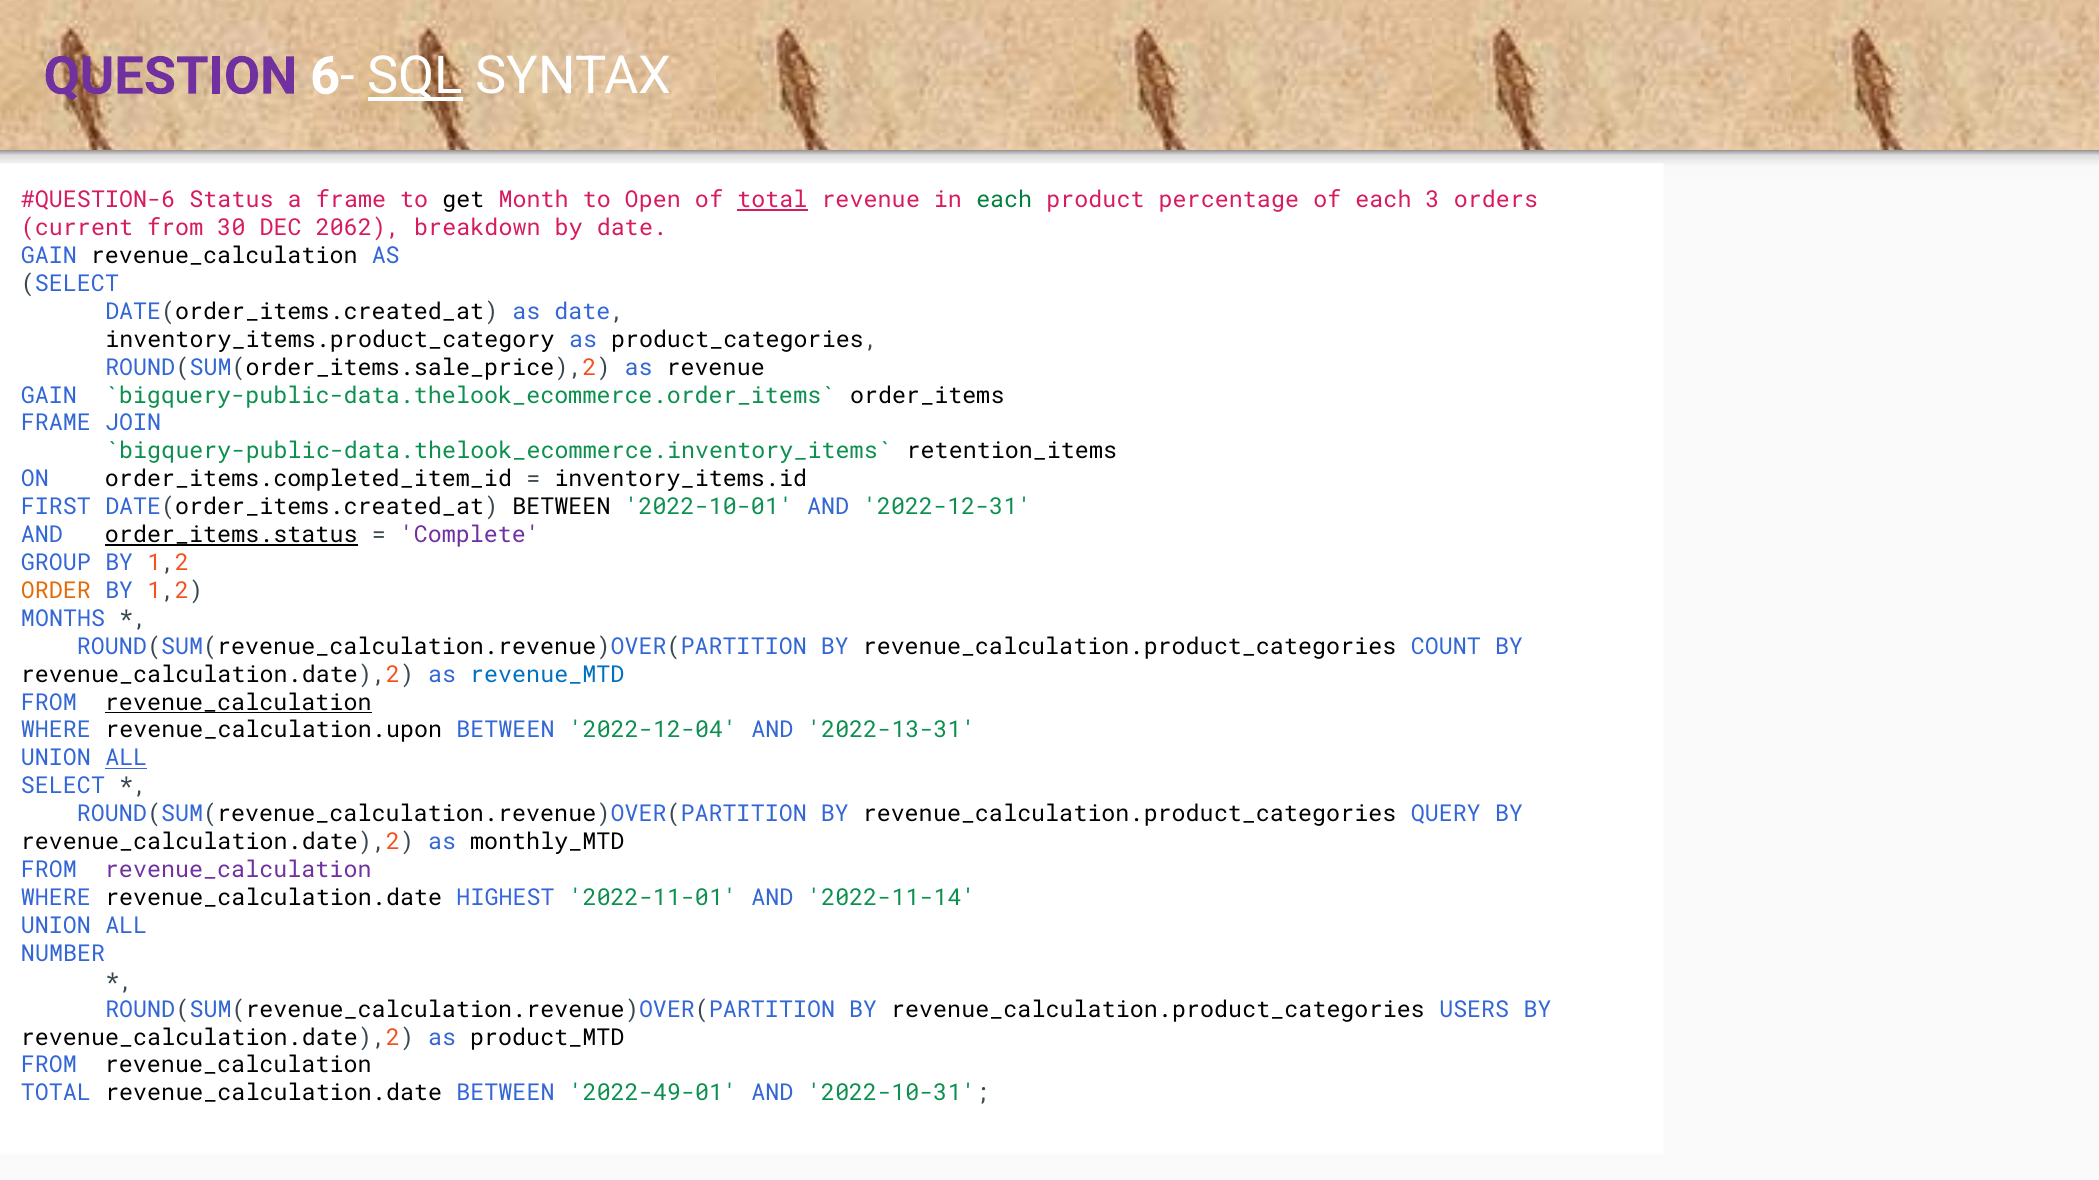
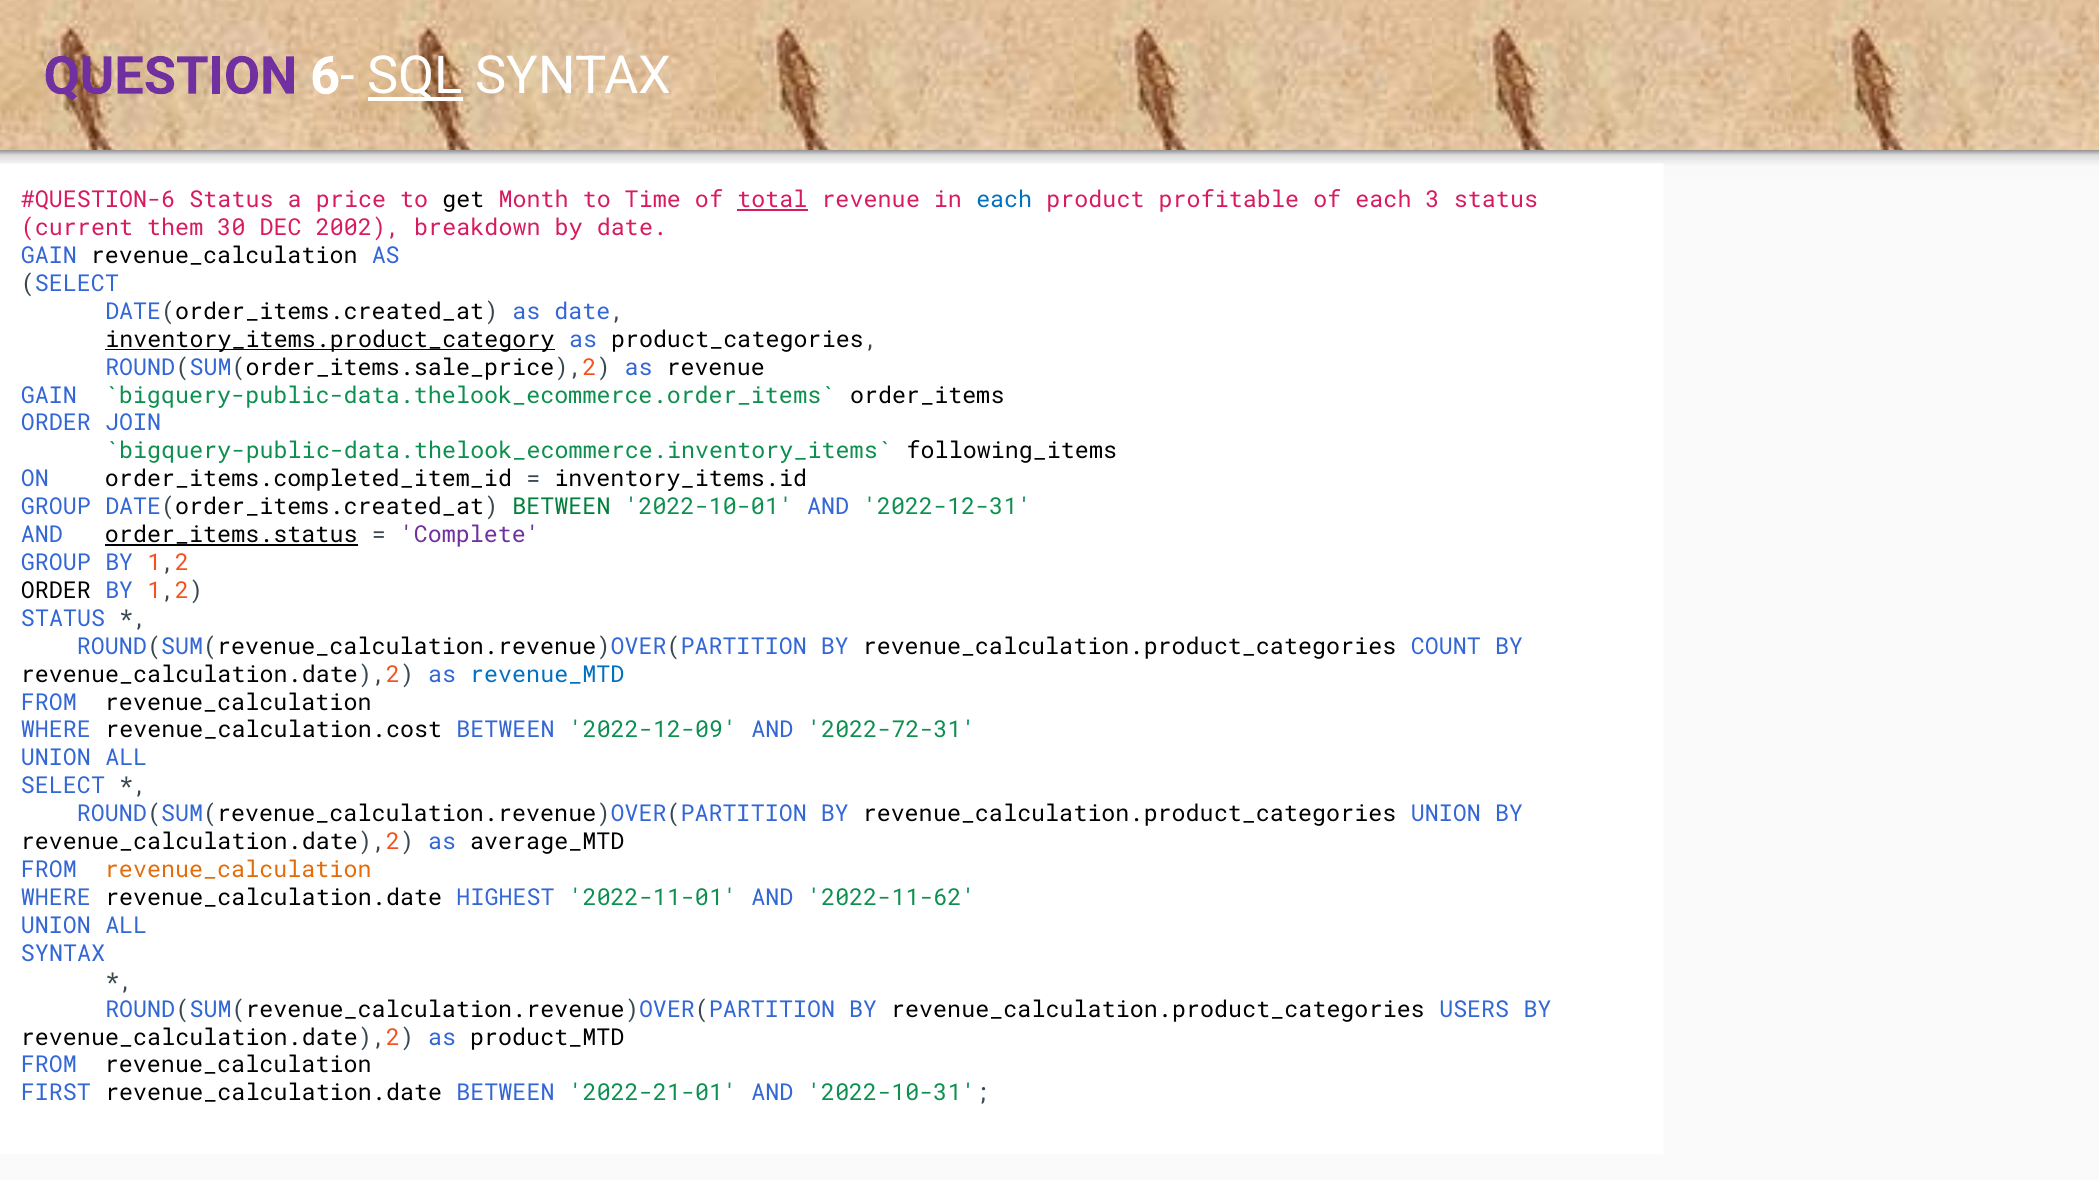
a frame: frame -> price
Open: Open -> Time
each at (1004, 200) colour: green -> blue
percentage: percentage -> profitable
3 orders: orders -> status
current from: from -> them
2062: 2062 -> 2002
inventory_items.product_category underline: none -> present
FRAME at (56, 424): FRAME -> ORDER
retention_items: retention_items -> following_items
FIRST at (56, 507): FIRST -> GROUP
BETWEEN at (561, 507) colour: black -> green
ORDER at (56, 591) colour: orange -> black
MONTHS at (63, 619): MONTHS -> STATUS
revenue_calculation at (238, 703) underline: present -> none
revenue_calculation.upon: revenue_calculation.upon -> revenue_calculation.cost
2022-12-04: 2022-12-04 -> 2022-12-09
2022-13-31: 2022-13-31 -> 2022-72-31
ALL at (126, 759) underline: present -> none
revenue_calculation.product_categories QUERY: QUERY -> UNION
monthly_MTD: monthly_MTD -> average_MTD
revenue_calculation at (238, 870) colour: purple -> orange
2022-11-14: 2022-11-14 -> 2022-11-62
NUMBER at (63, 954): NUMBER -> SYNTAX
TOTAL at (56, 1094): TOTAL -> FIRST
2022-49-01: 2022-49-01 -> 2022-21-01
